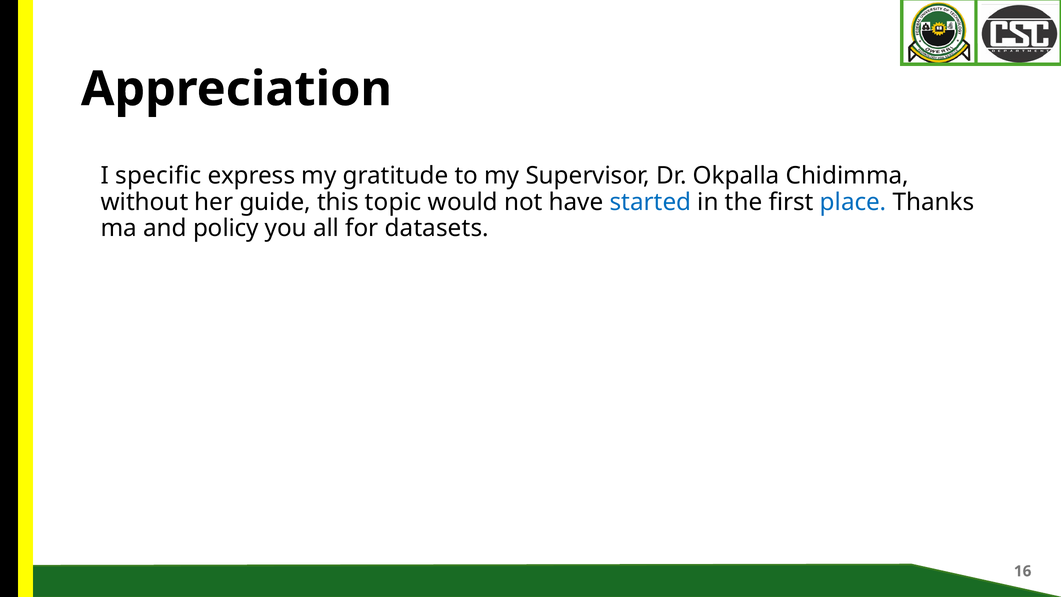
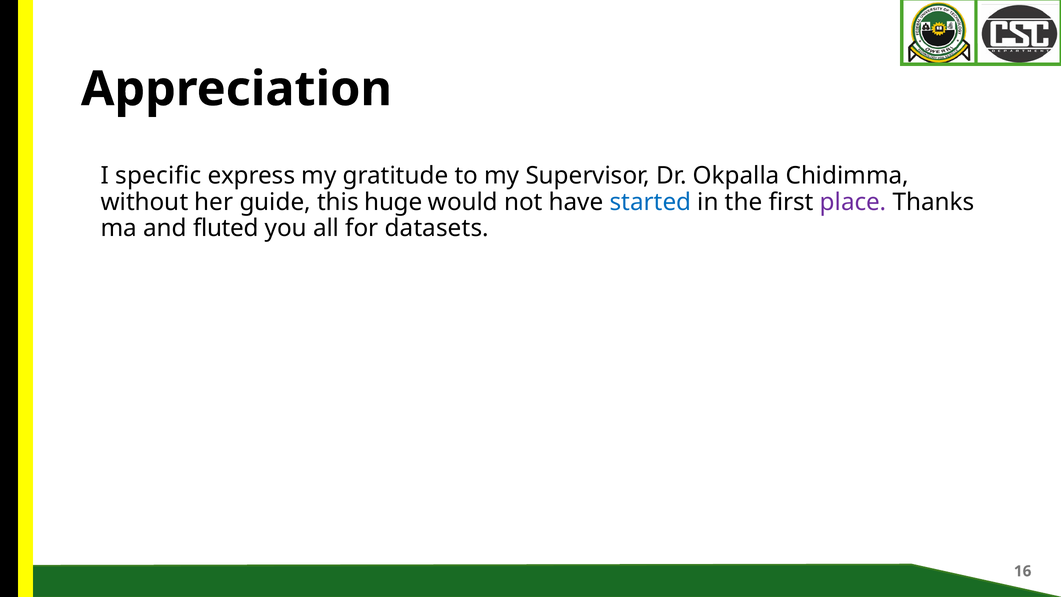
topic: topic -> huge
place colour: blue -> purple
policy: policy -> fluted
